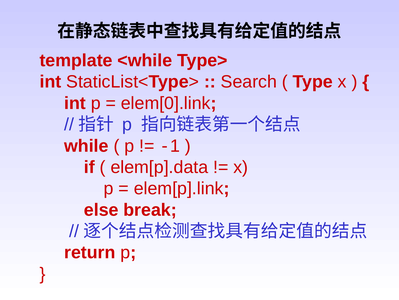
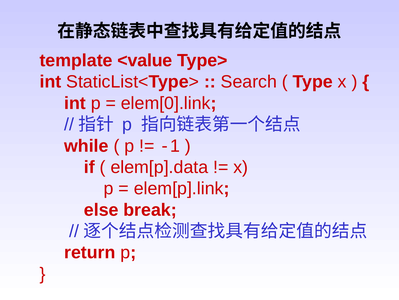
<while: <while -> <value
